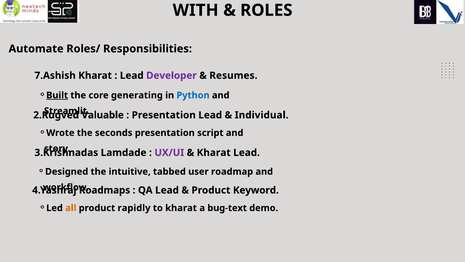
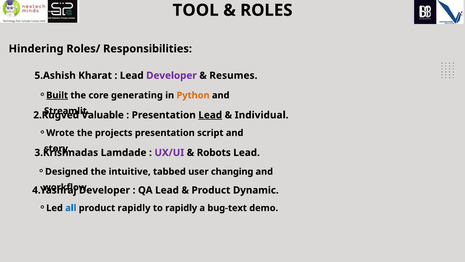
WITH: WITH -> TOOL
Automate: Automate -> Hindering
7.Ashish: 7.Ashish -> 5.Ashish
Python colour: blue -> orange
Lead at (210, 115) underline: none -> present
seconds: seconds -> projects
Kharat at (214, 152): Kharat -> Robots
roadmap: roadmap -> changing
Roadmaps at (105, 190): Roadmaps -> Developer
Keyword: Keyword -> Dynamic
all colour: orange -> blue
to kharat: kharat -> rapidly
